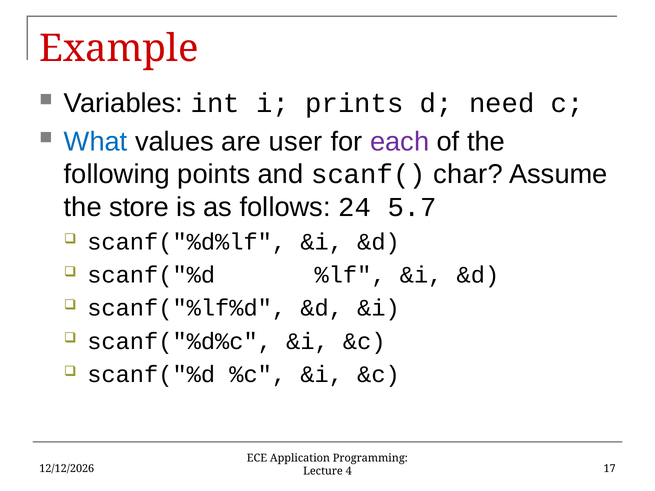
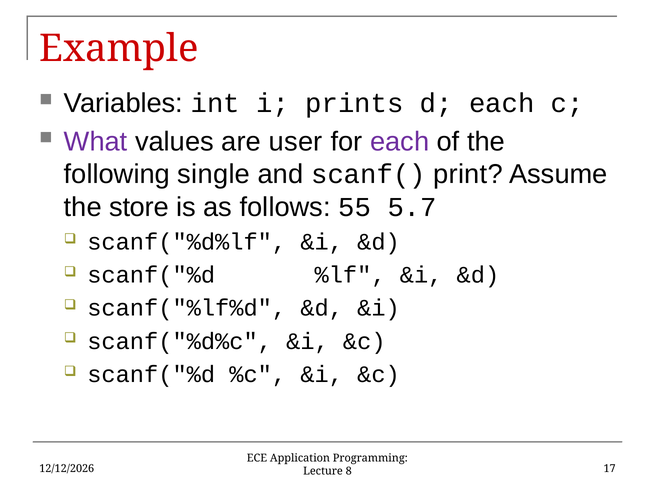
d need: need -> each
What colour: blue -> purple
points: points -> single
char: char -> print
24: 24 -> 55
4: 4 -> 8
